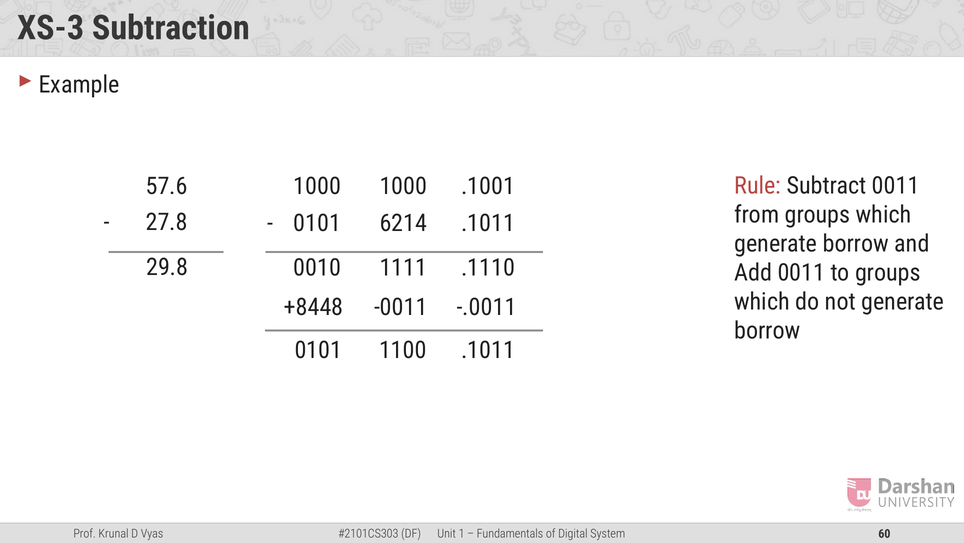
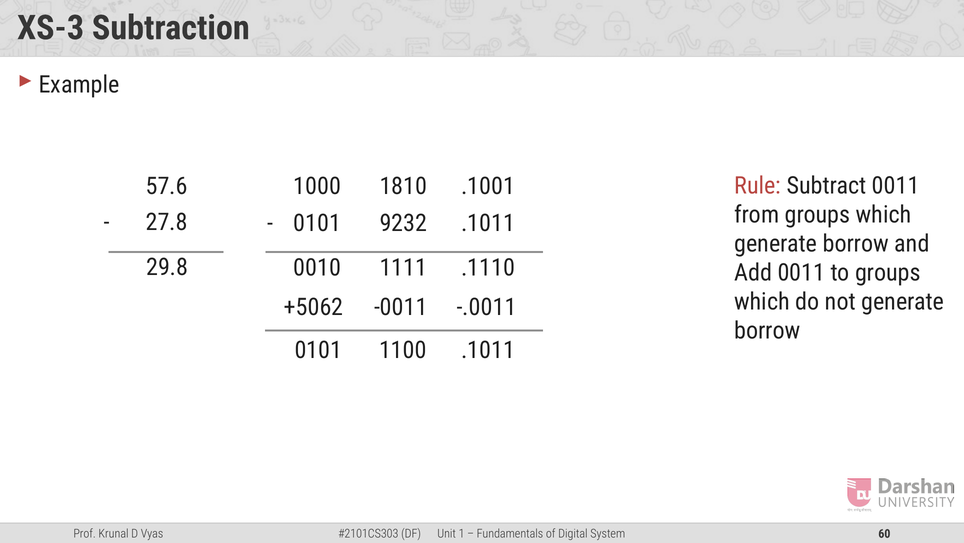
1000 1000: 1000 -> 1810
6214: 6214 -> 9232
+8448: +8448 -> +5062
